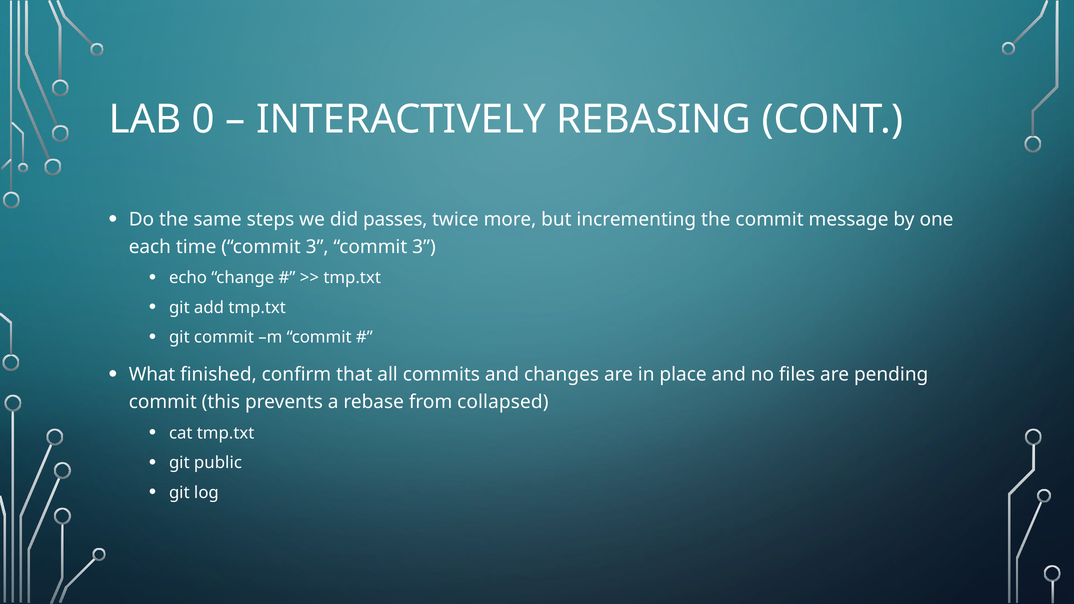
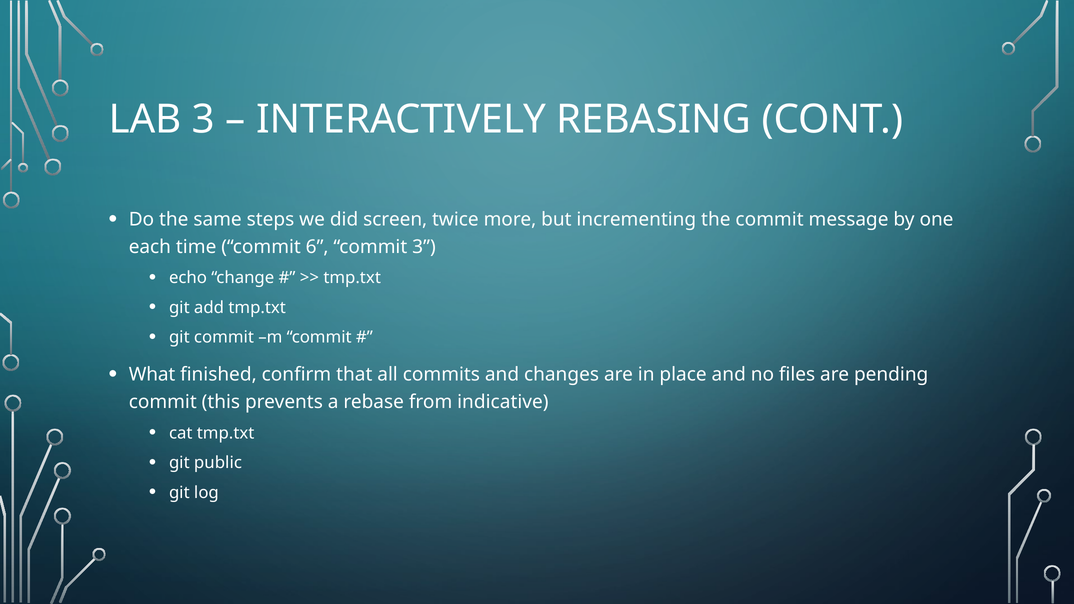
LAB 0: 0 -> 3
passes: passes -> screen
time commit 3: 3 -> 6
collapsed: collapsed -> indicative
